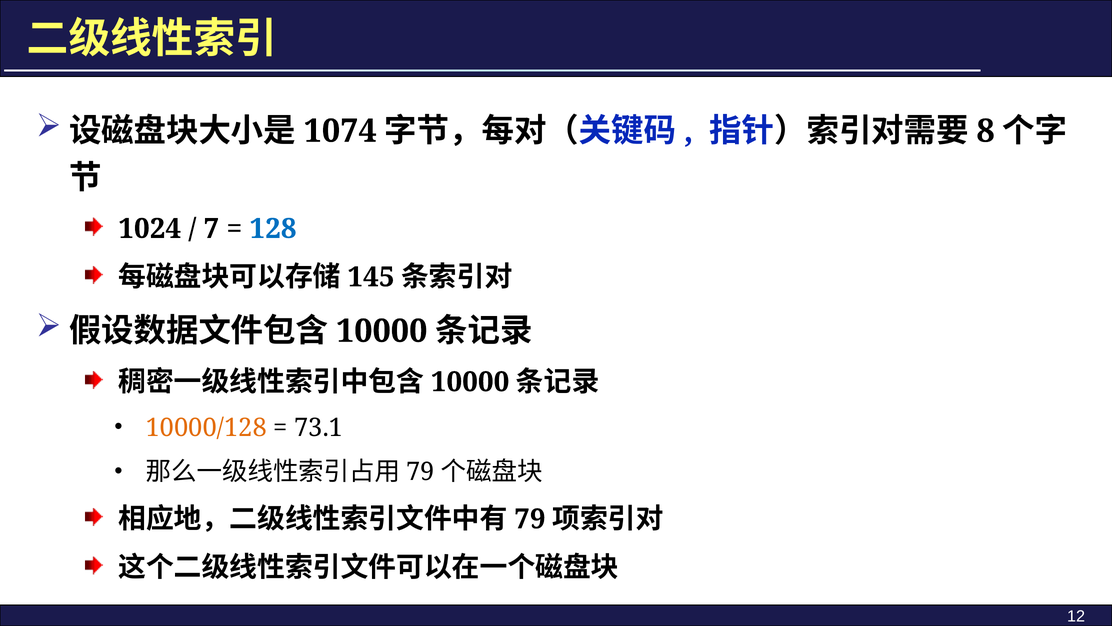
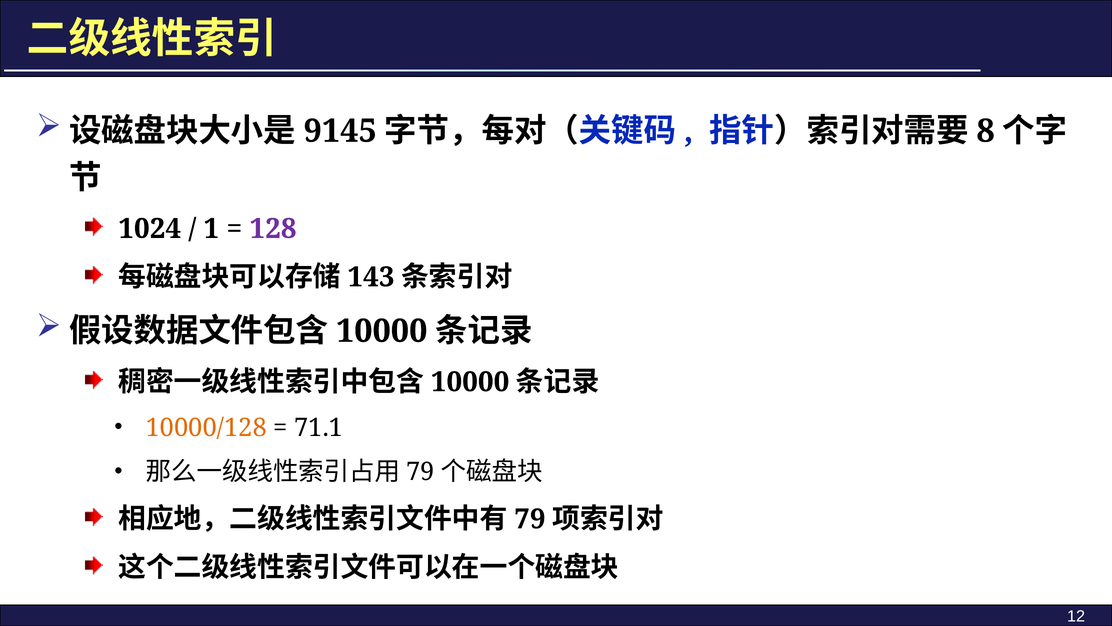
1074: 1074 -> 9145
7: 7 -> 1
128 colour: blue -> purple
145: 145 -> 143
73.1: 73.1 -> 71.1
